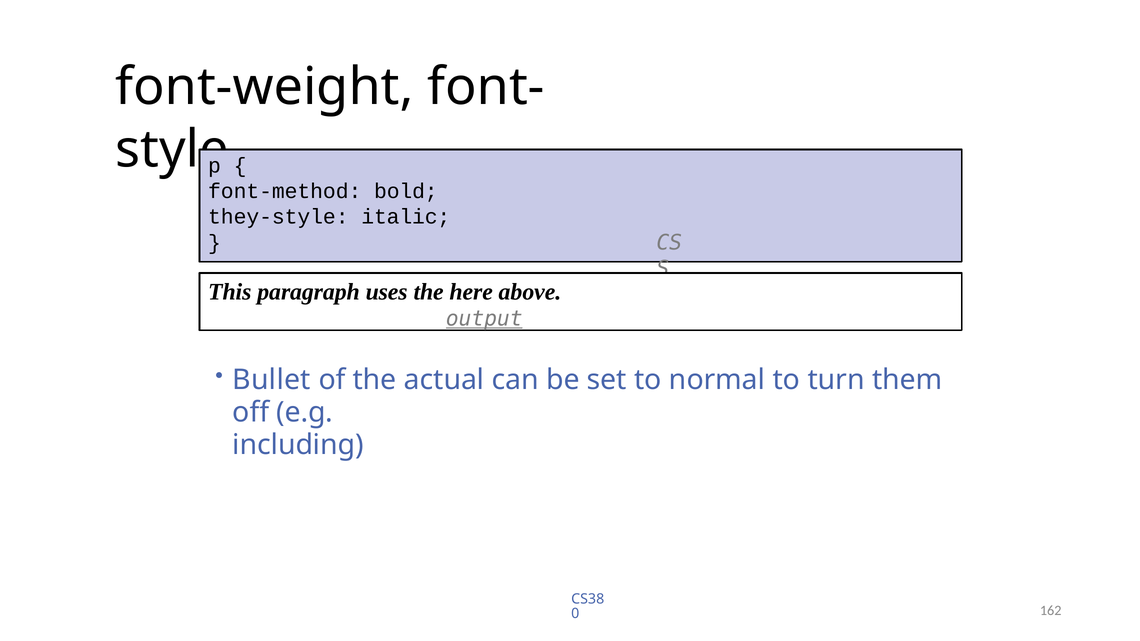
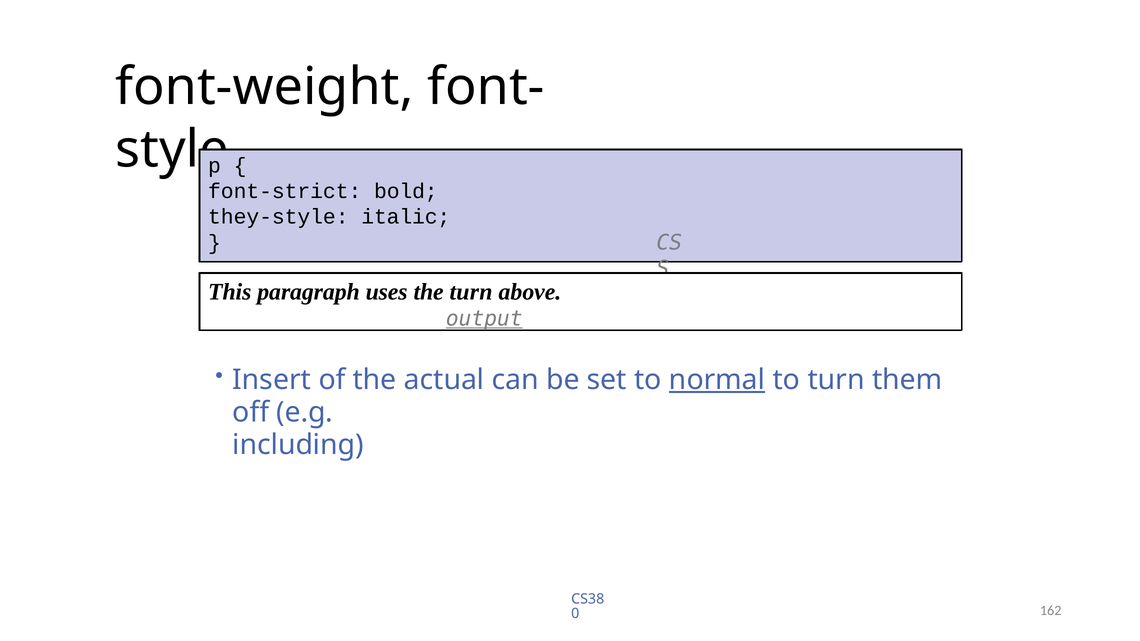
font-method: font-method -> font-strict
the here: here -> turn
Bullet: Bullet -> Insert
normal underline: none -> present
